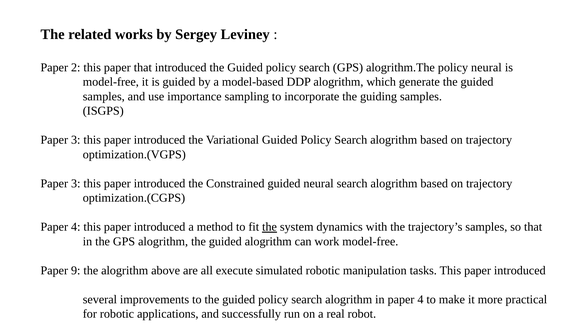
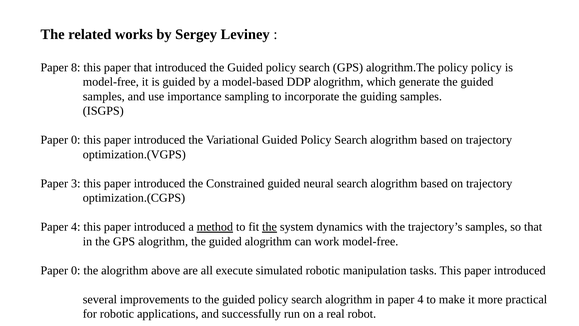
2: 2 -> 8
policy neural: neural -> policy
3 at (76, 140): 3 -> 0
method underline: none -> present
9 at (76, 270): 9 -> 0
